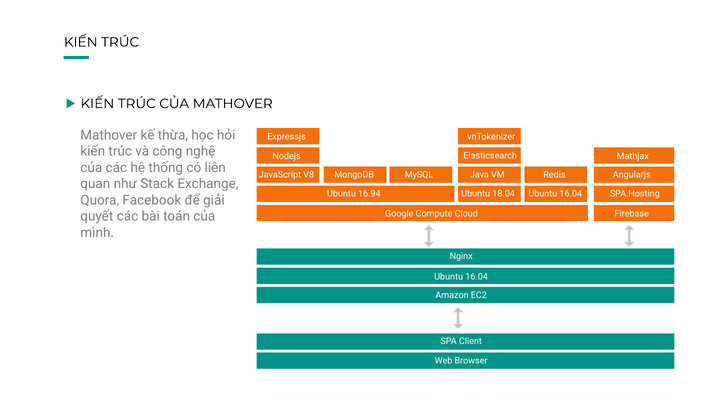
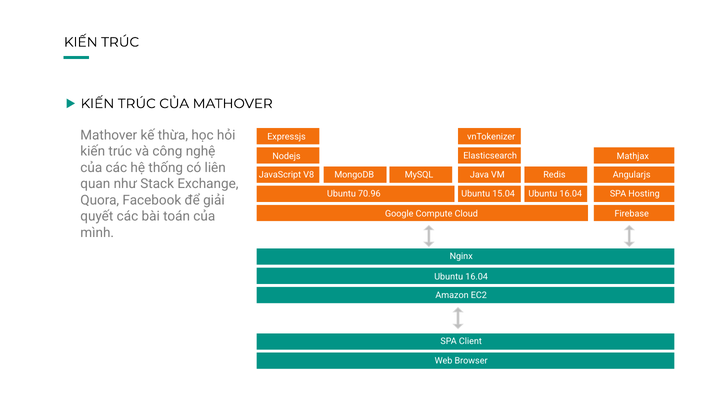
16.94: 16.94 -> 70.96
18.04: 18.04 -> 15.04
